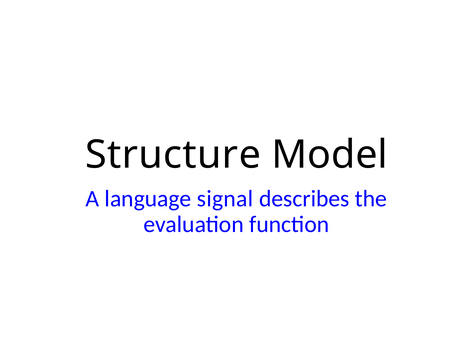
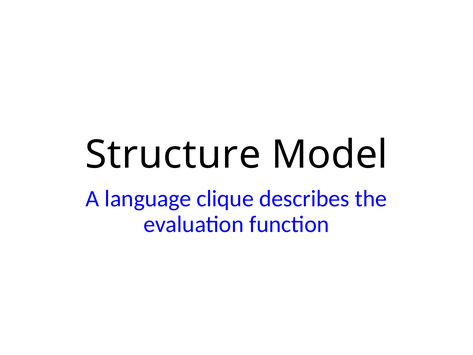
signal: signal -> clique
